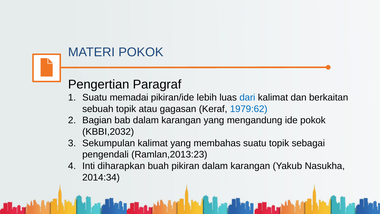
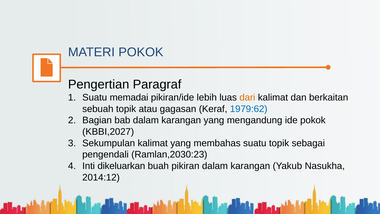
dari colour: blue -> orange
KBBI,2032: KBBI,2032 -> KBBI,2027
Ramlan,2013:23: Ramlan,2013:23 -> Ramlan,2030:23
diharapkan: diharapkan -> dikeluarkan
2014:34: 2014:34 -> 2014:12
